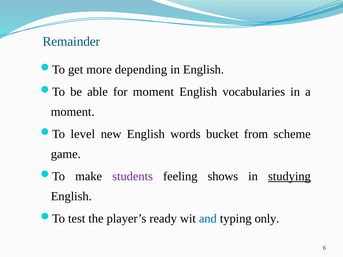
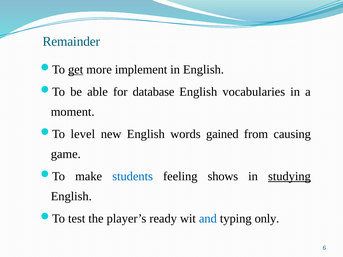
get underline: none -> present
depending: depending -> implement
for moment: moment -> database
bucket: bucket -> gained
scheme: scheme -> causing
students colour: purple -> blue
